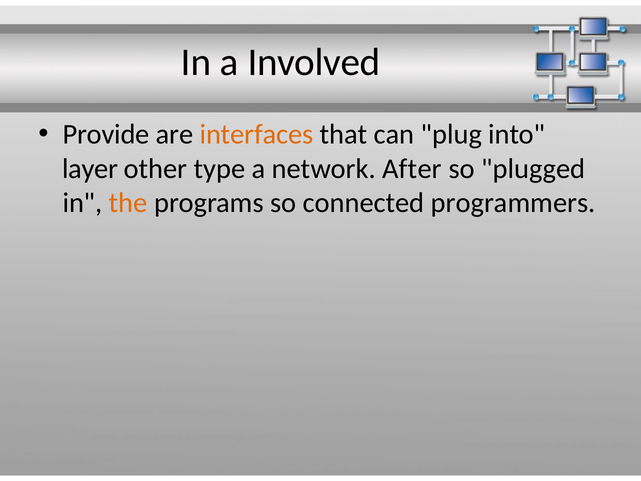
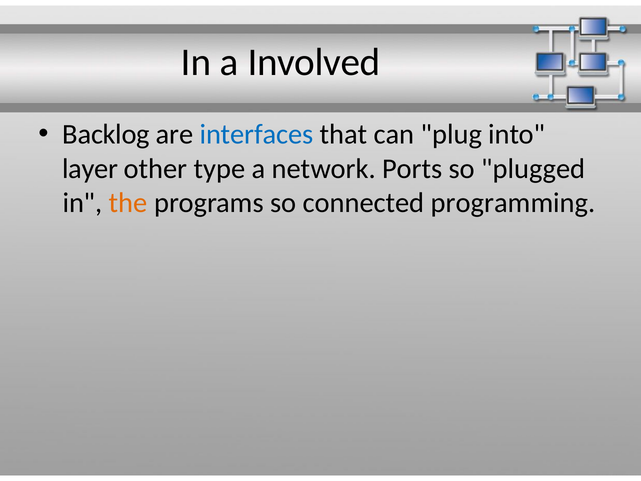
Provide: Provide -> Backlog
interfaces colour: orange -> blue
After: After -> Ports
programmers: programmers -> programming
